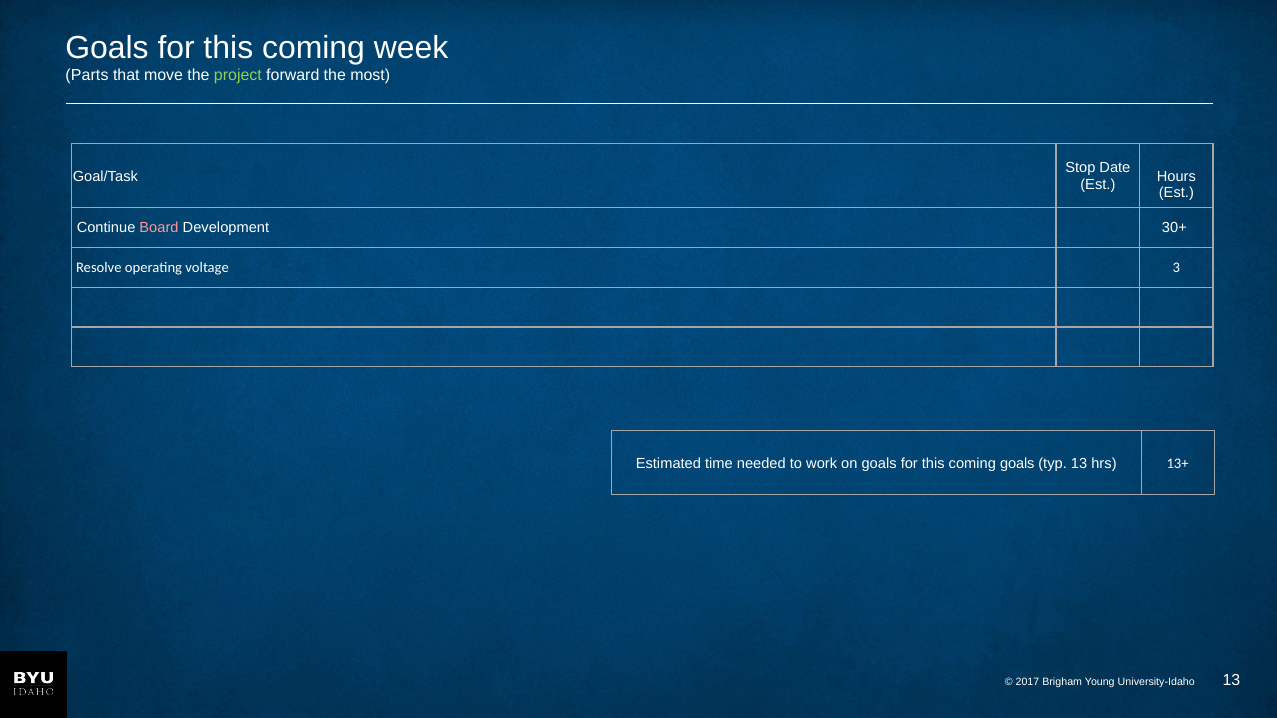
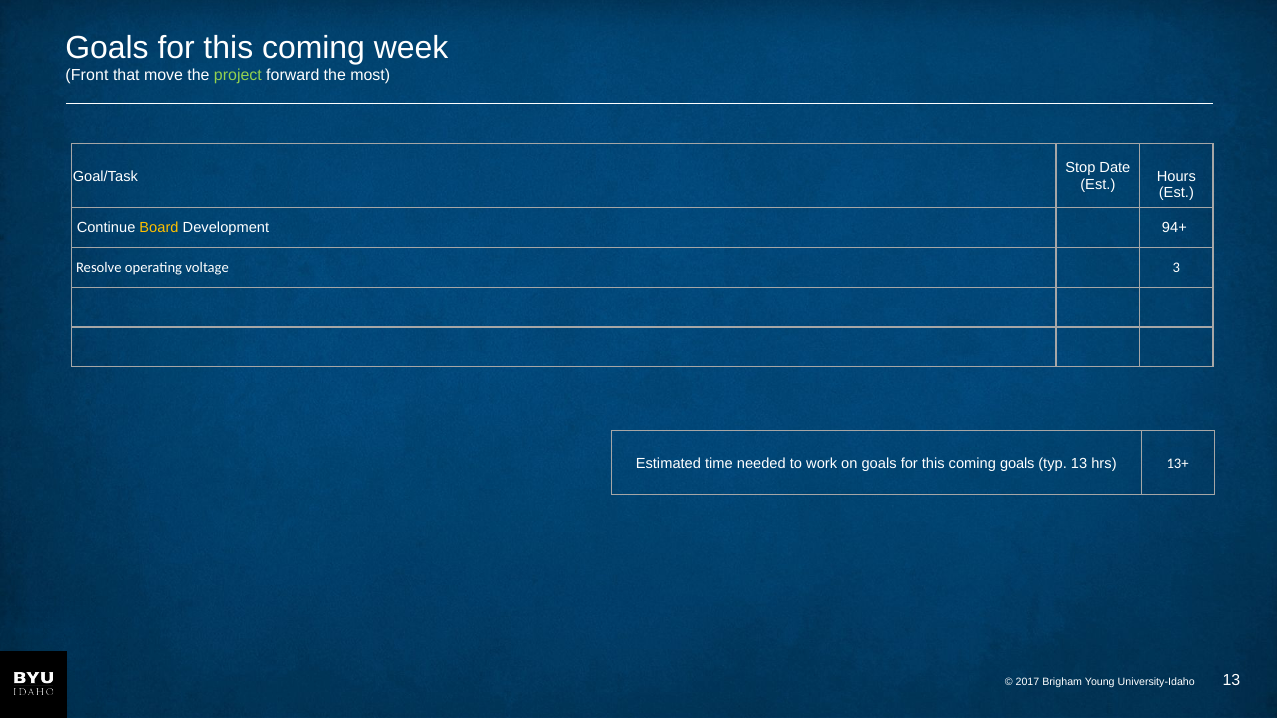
Parts: Parts -> Front
Board colour: pink -> yellow
30+: 30+ -> 94+
